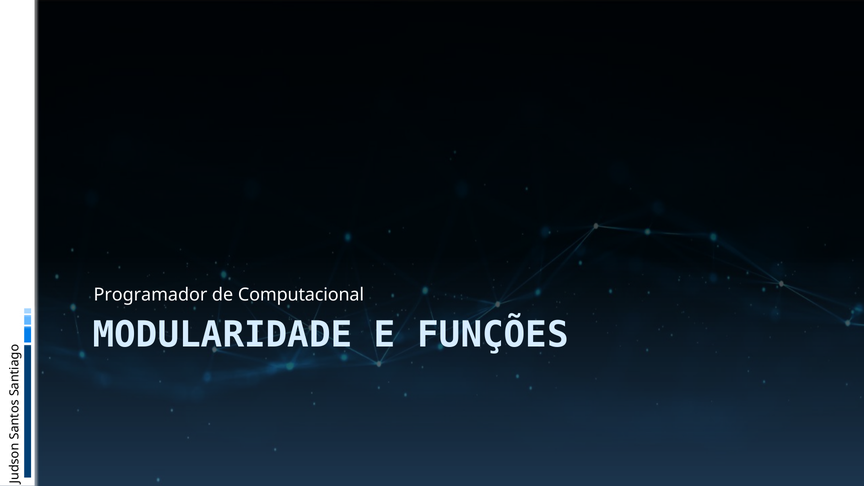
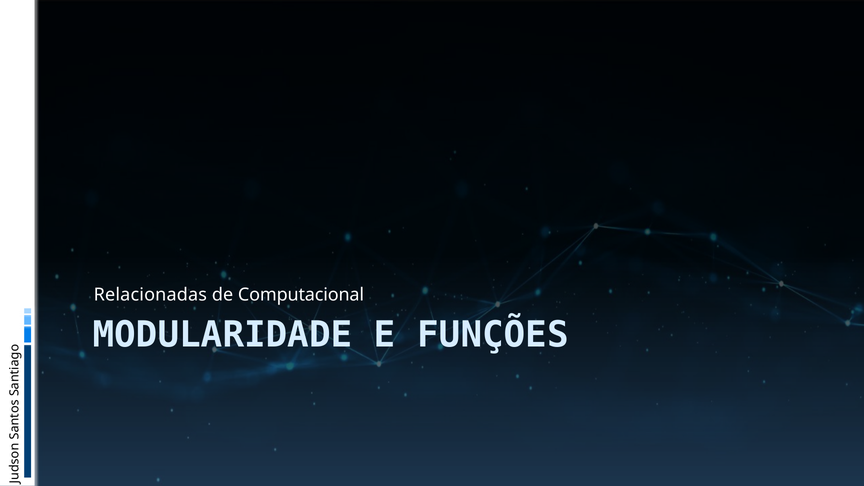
Programador: Programador -> Relacionadas
